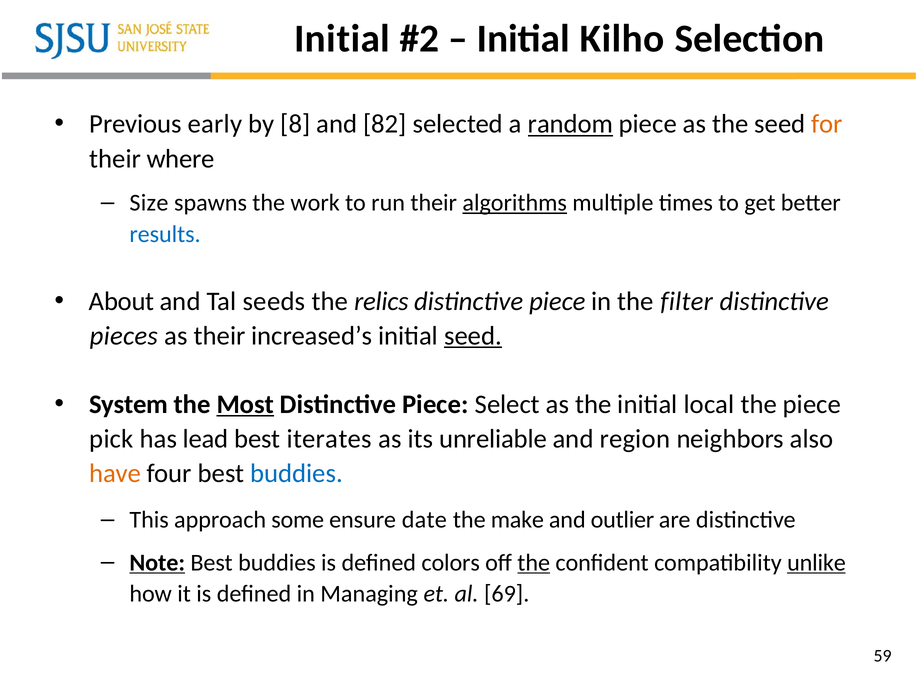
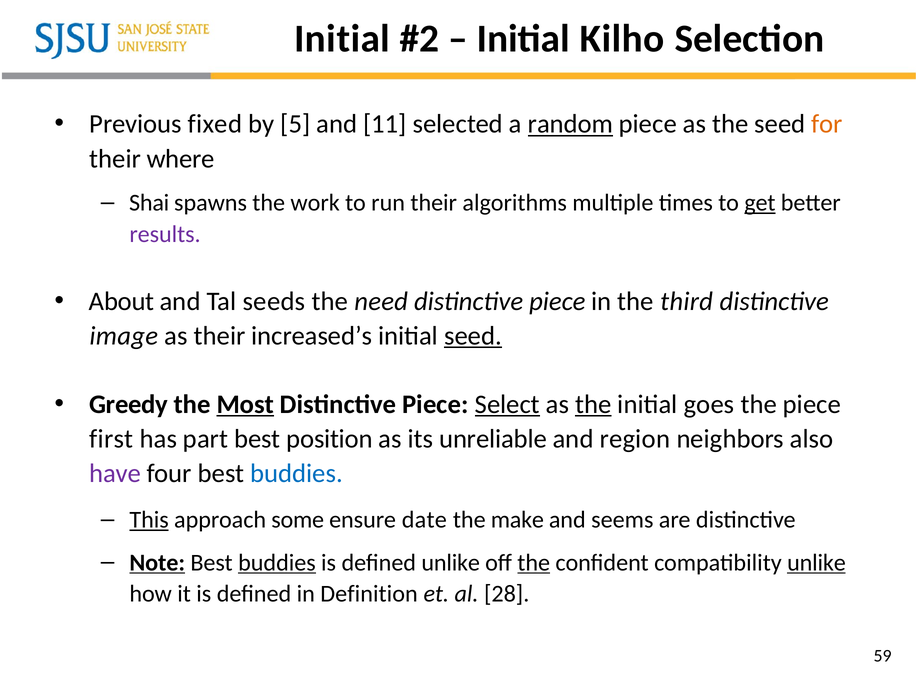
early: early -> fixed
8: 8 -> 5
82: 82 -> 11
Size: Size -> Shai
algorithms underline: present -> none
get underline: none -> present
results colour: blue -> purple
relics: relics -> need
filter: filter -> third
pieces: pieces -> image
System: System -> Greedy
Select underline: none -> present
the at (593, 404) underline: none -> present
local: local -> goes
pick: pick -> first
lead: lead -> part
iterates: iterates -> position
have colour: orange -> purple
This underline: none -> present
outlier: outlier -> seems
buddies at (277, 563) underline: none -> present
defined colors: colors -> unlike
Managing: Managing -> Definition
69: 69 -> 28
